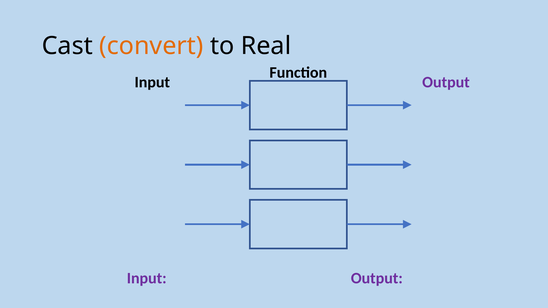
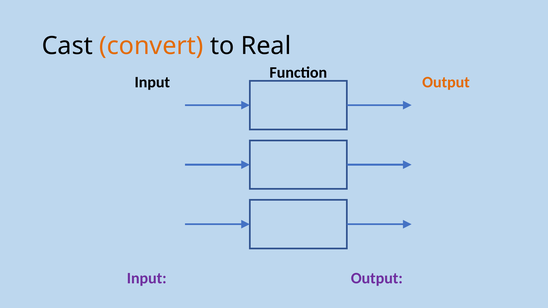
Output at (446, 82) colour: purple -> orange
